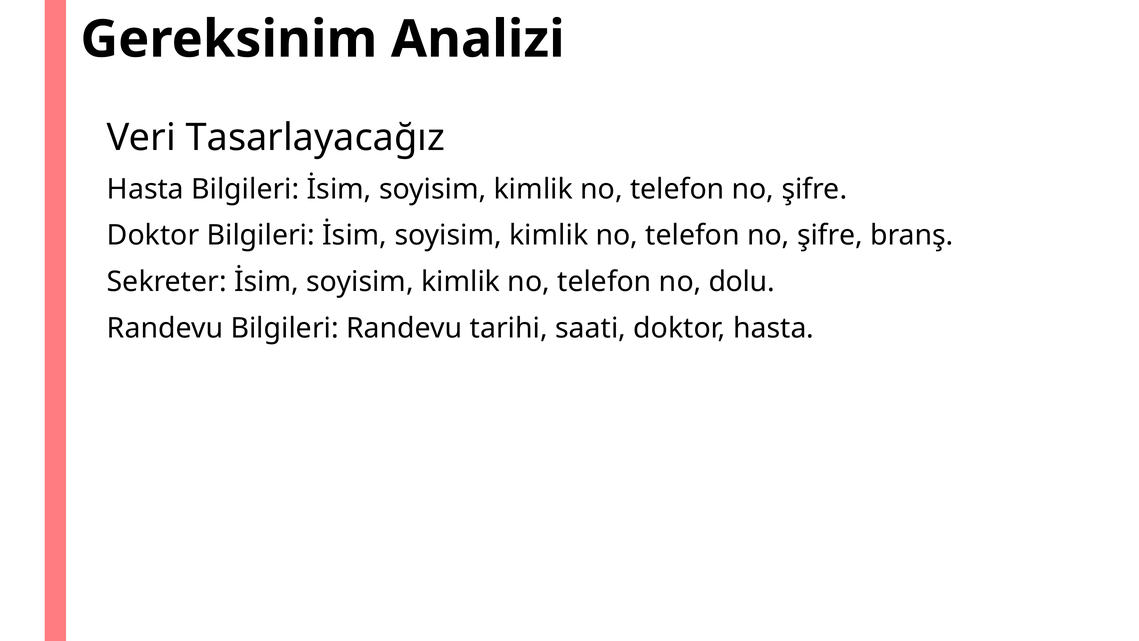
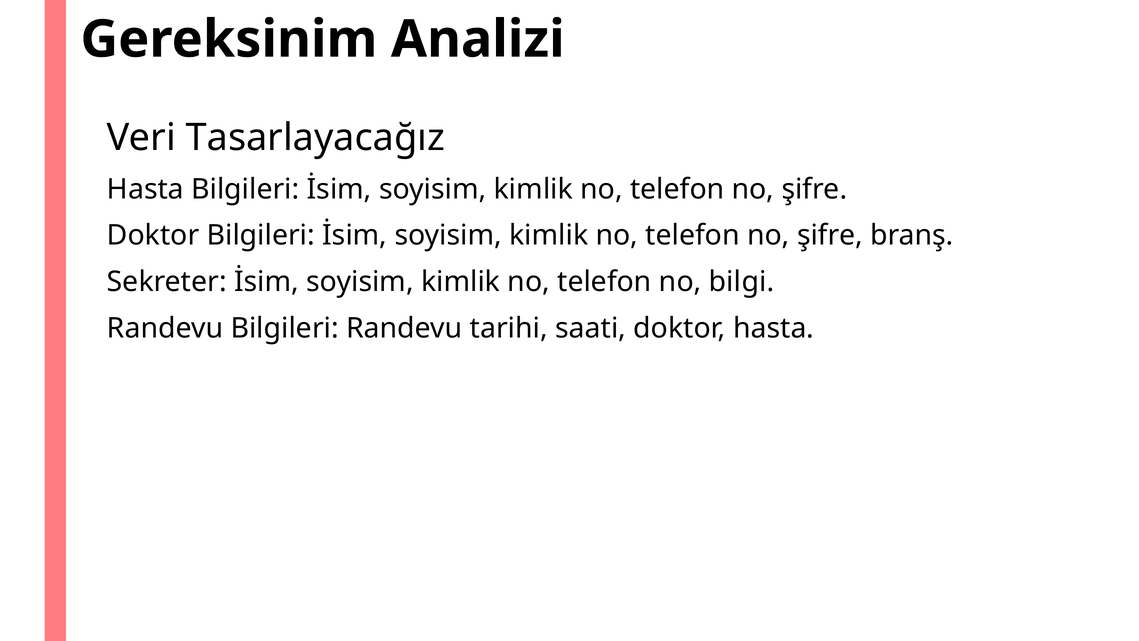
dolu: dolu -> bilgi
